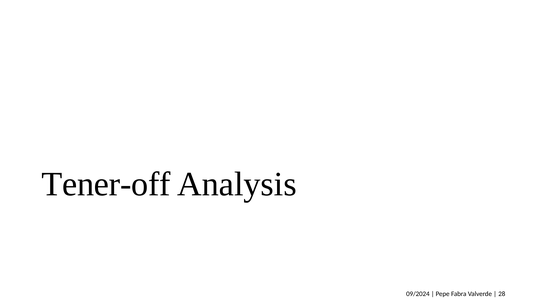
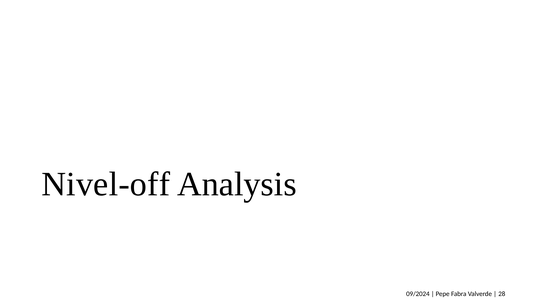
Tener-off: Tener-off -> Nivel-off
